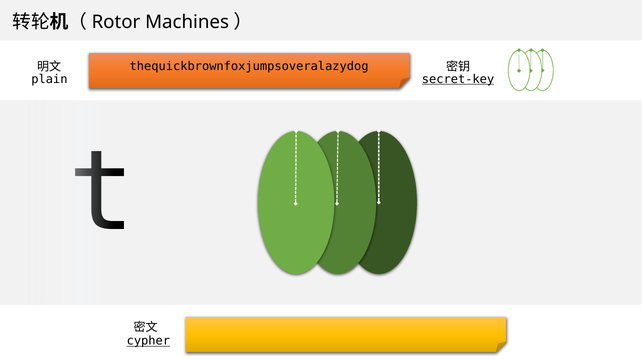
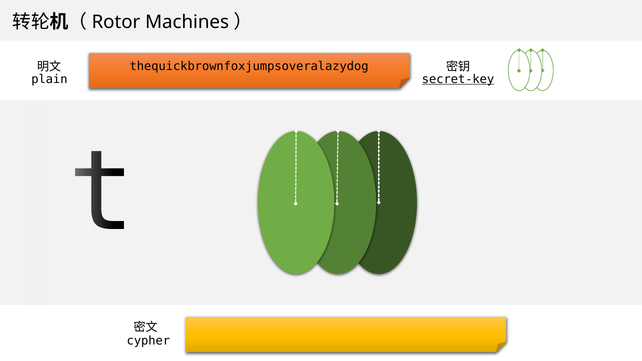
cypher underline: present -> none
